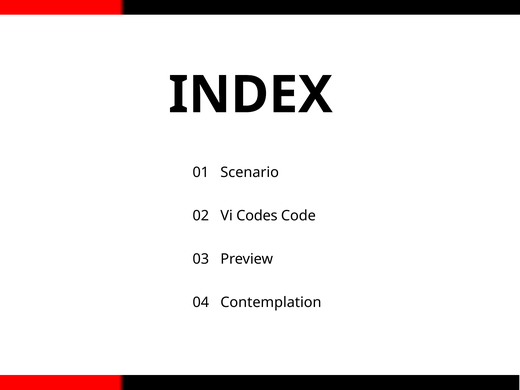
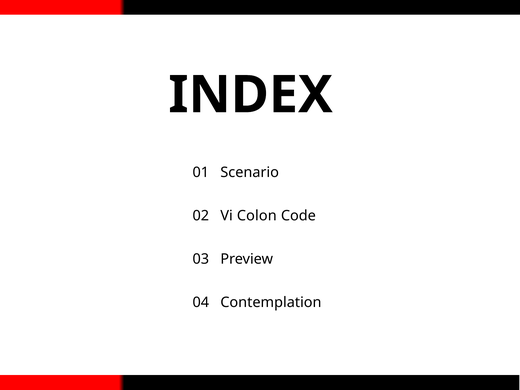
Codes: Codes -> Colon
